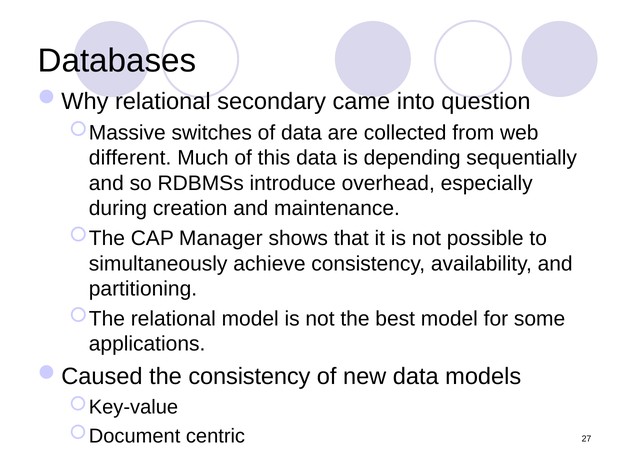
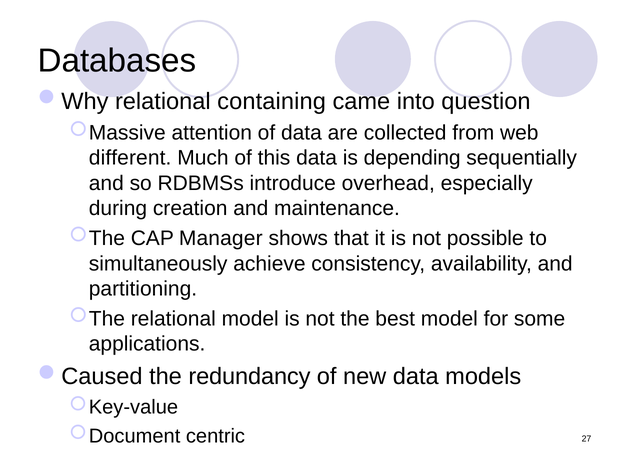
secondary: secondary -> containing
switches: switches -> attention
the consistency: consistency -> redundancy
